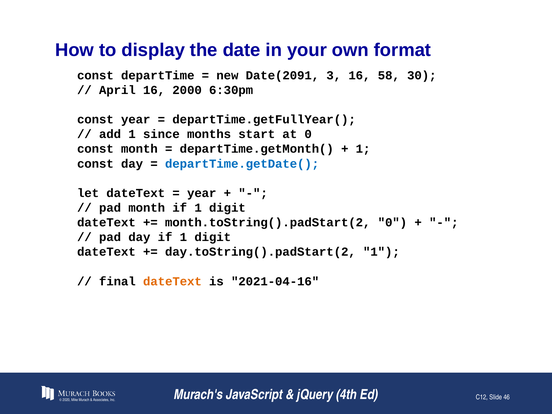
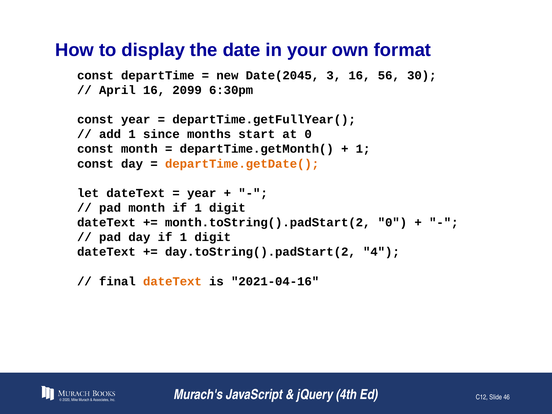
Date(2091: Date(2091 -> Date(2045
58: 58 -> 56
2000: 2000 -> 2099
departTime.getDate( colour: blue -> orange
day.toString().padStart(2 1: 1 -> 4
